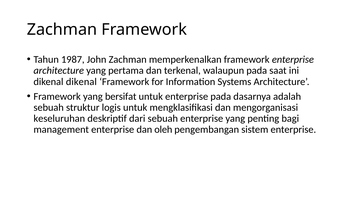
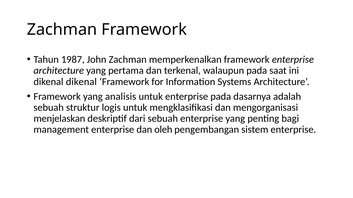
bersifat: bersifat -> analisis
keseluruhan: keseluruhan -> menjelaskan
